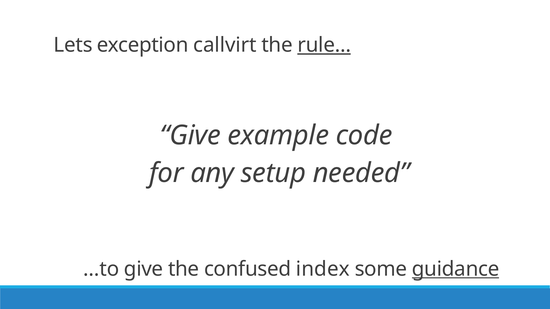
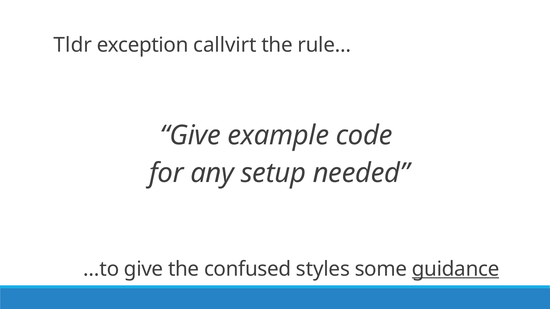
Lets: Lets -> Tldr
rule… underline: present -> none
index: index -> styles
